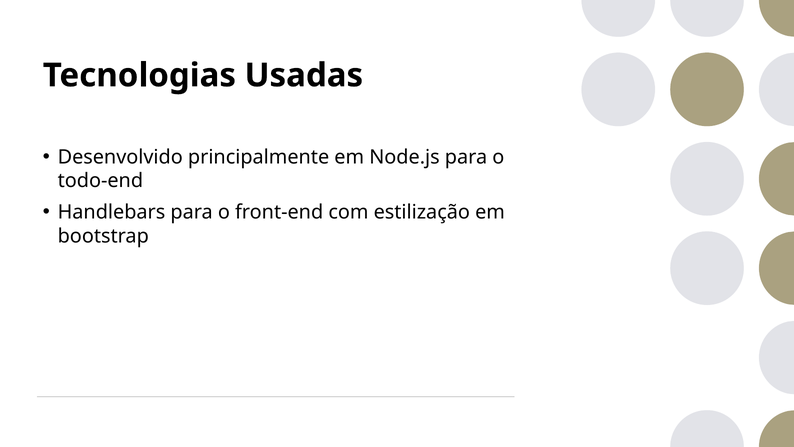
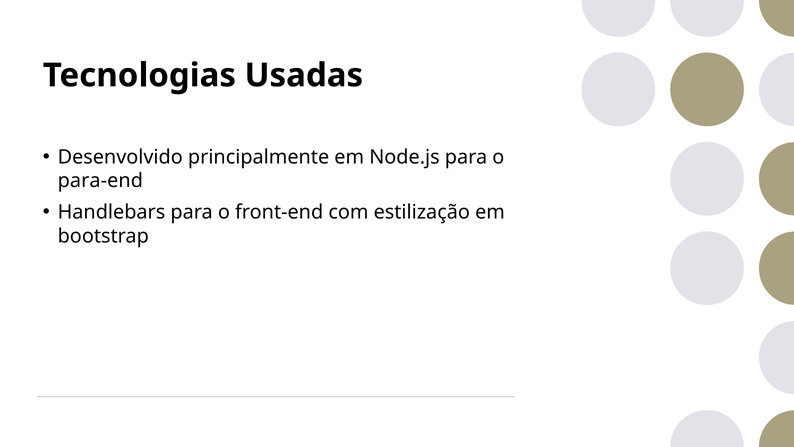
todo-end: todo-end -> para-end
